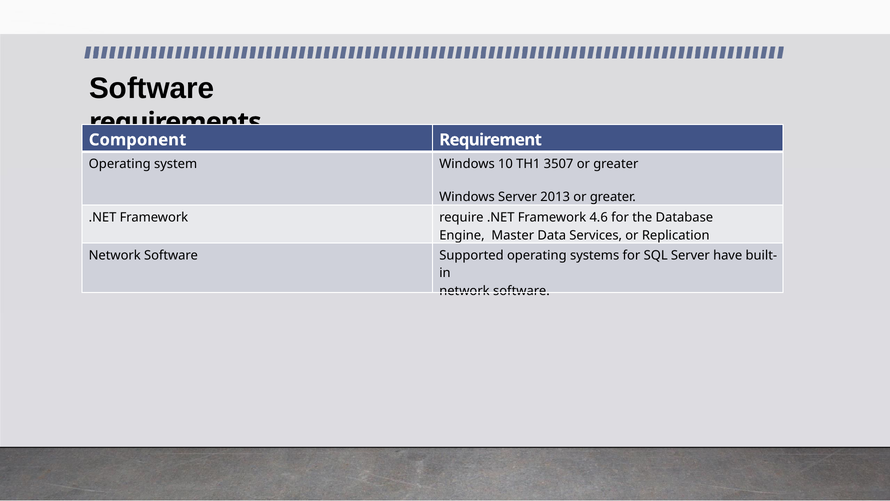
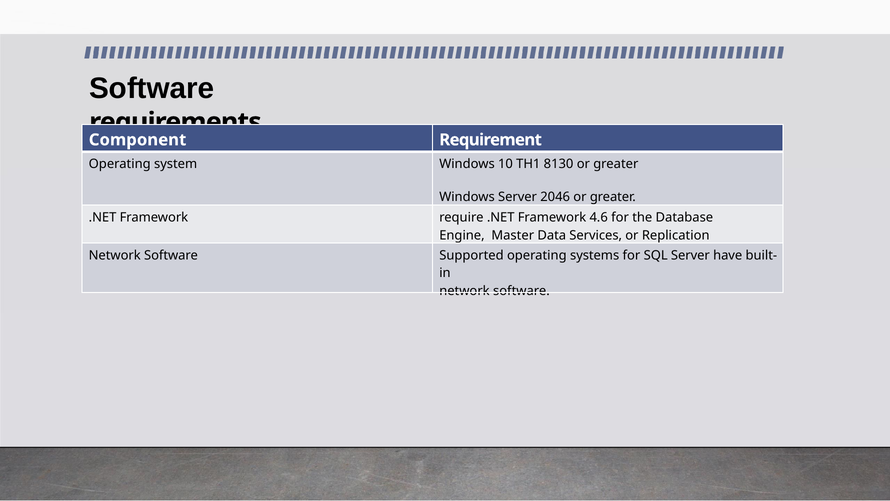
3507: 3507 -> 8130
2013: 2013 -> 2046
